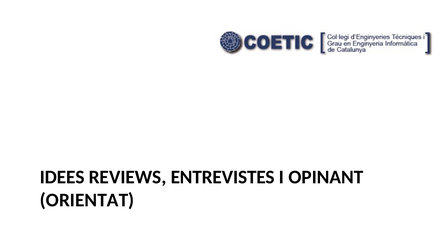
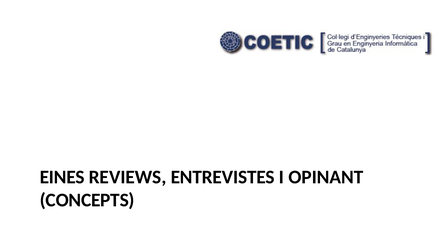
IDEES: IDEES -> EINES
ORIENTAT: ORIENTAT -> CONCEPTS
